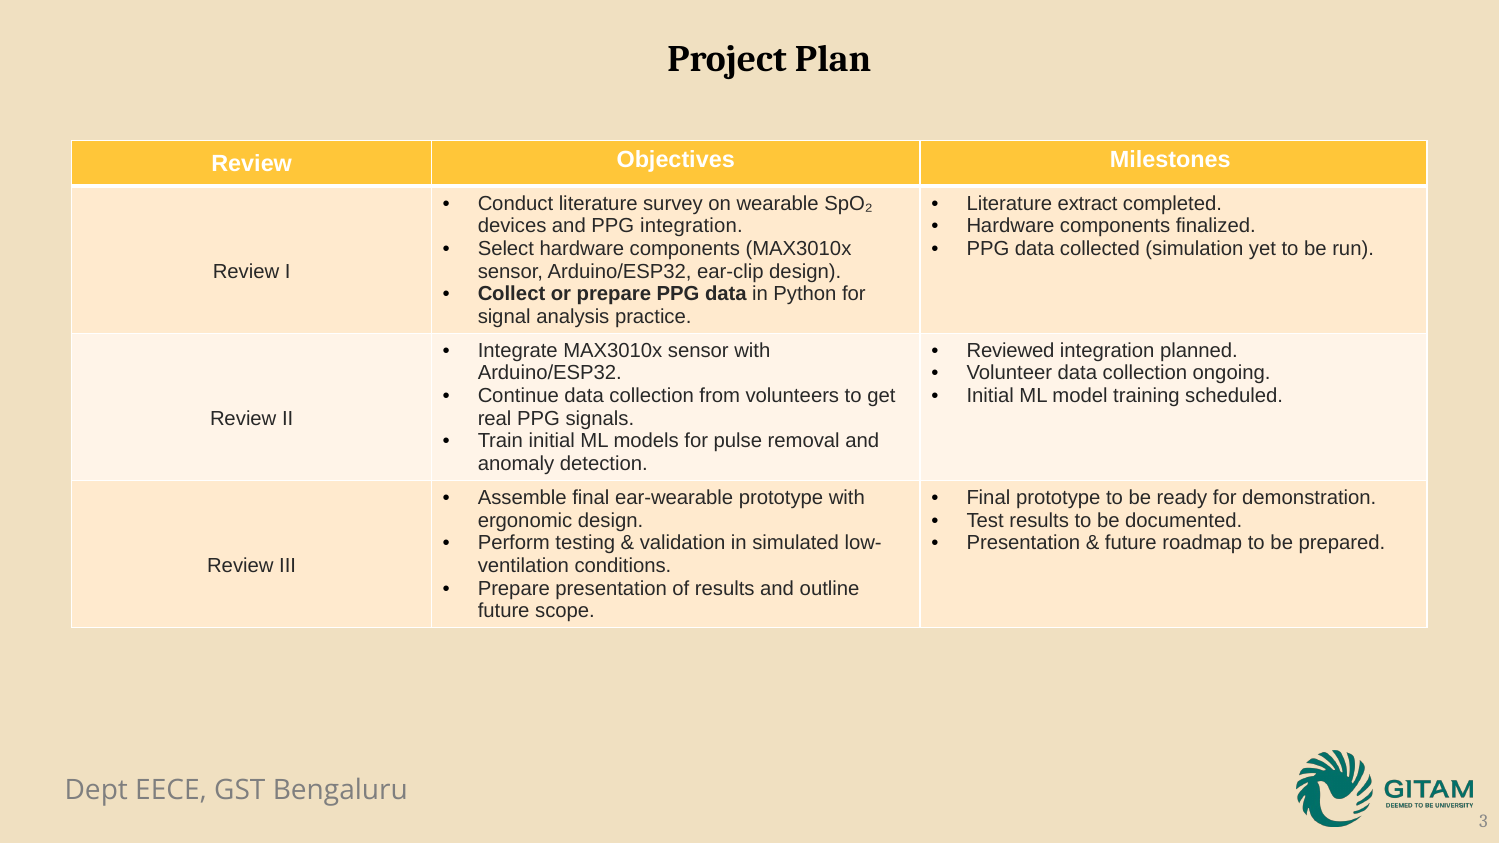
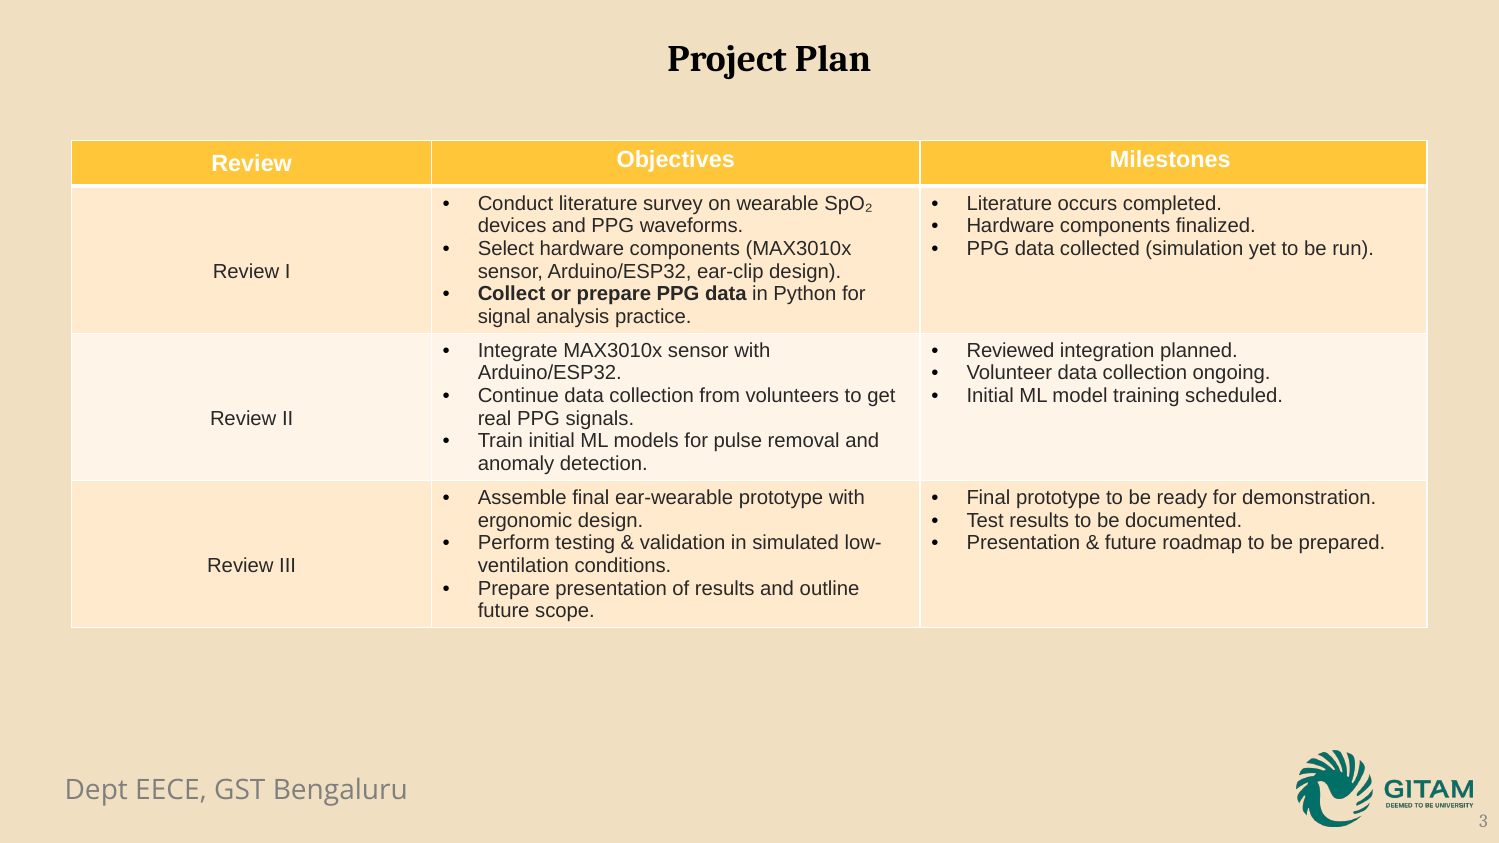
extract: extract -> occurs
PPG integration: integration -> waveforms
